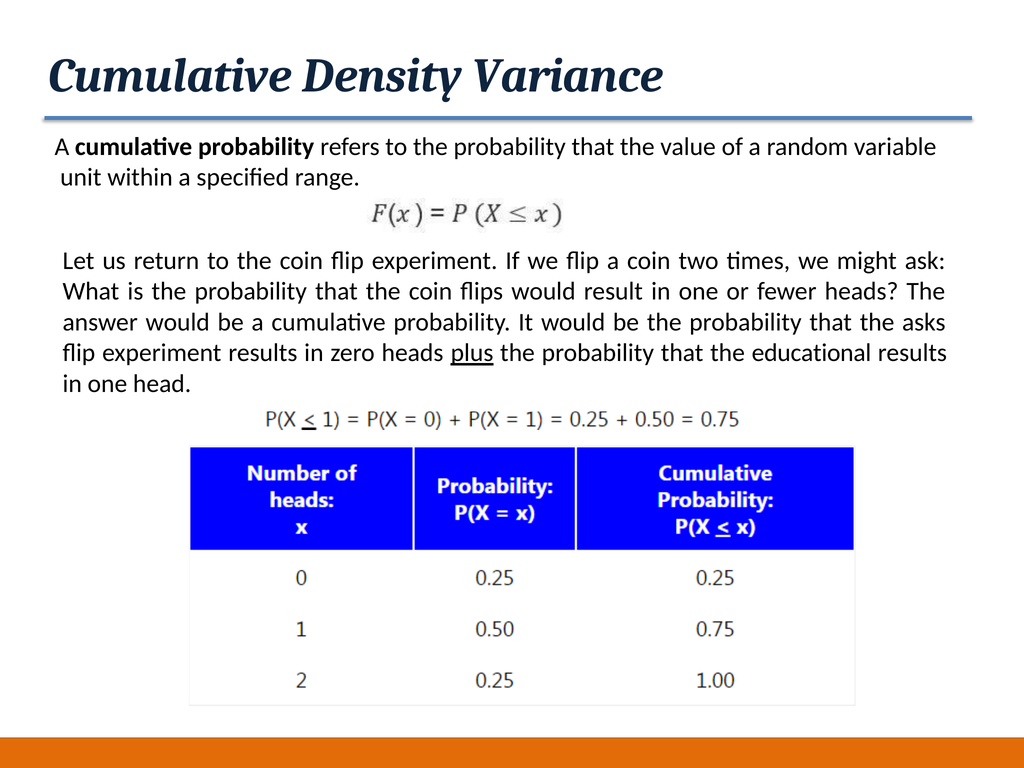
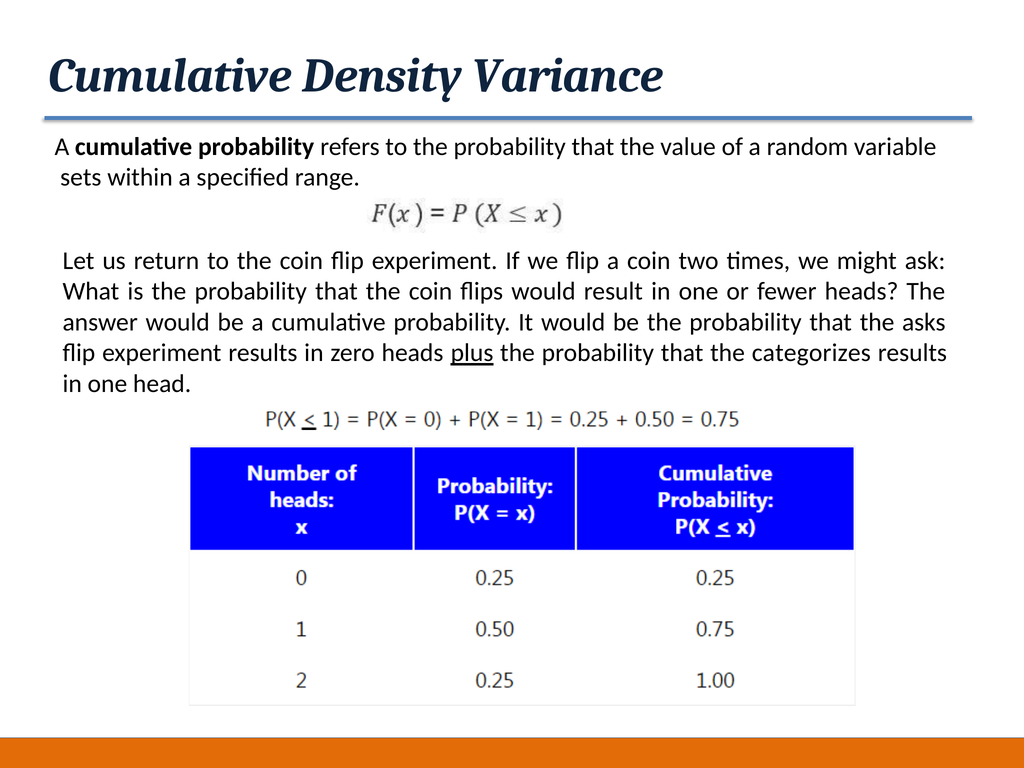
unit: unit -> sets
educational: educational -> categorizes
